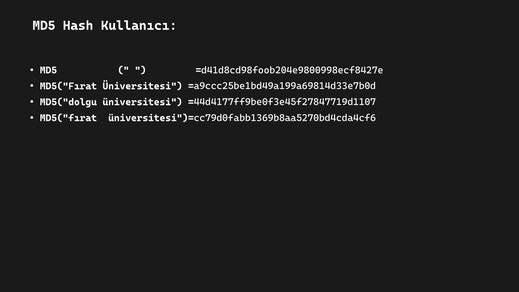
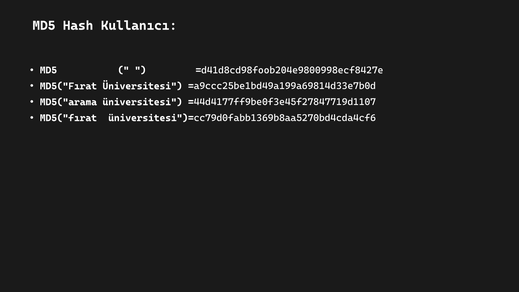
MD5("dolgu: MD5("dolgu -> MD5("arama
